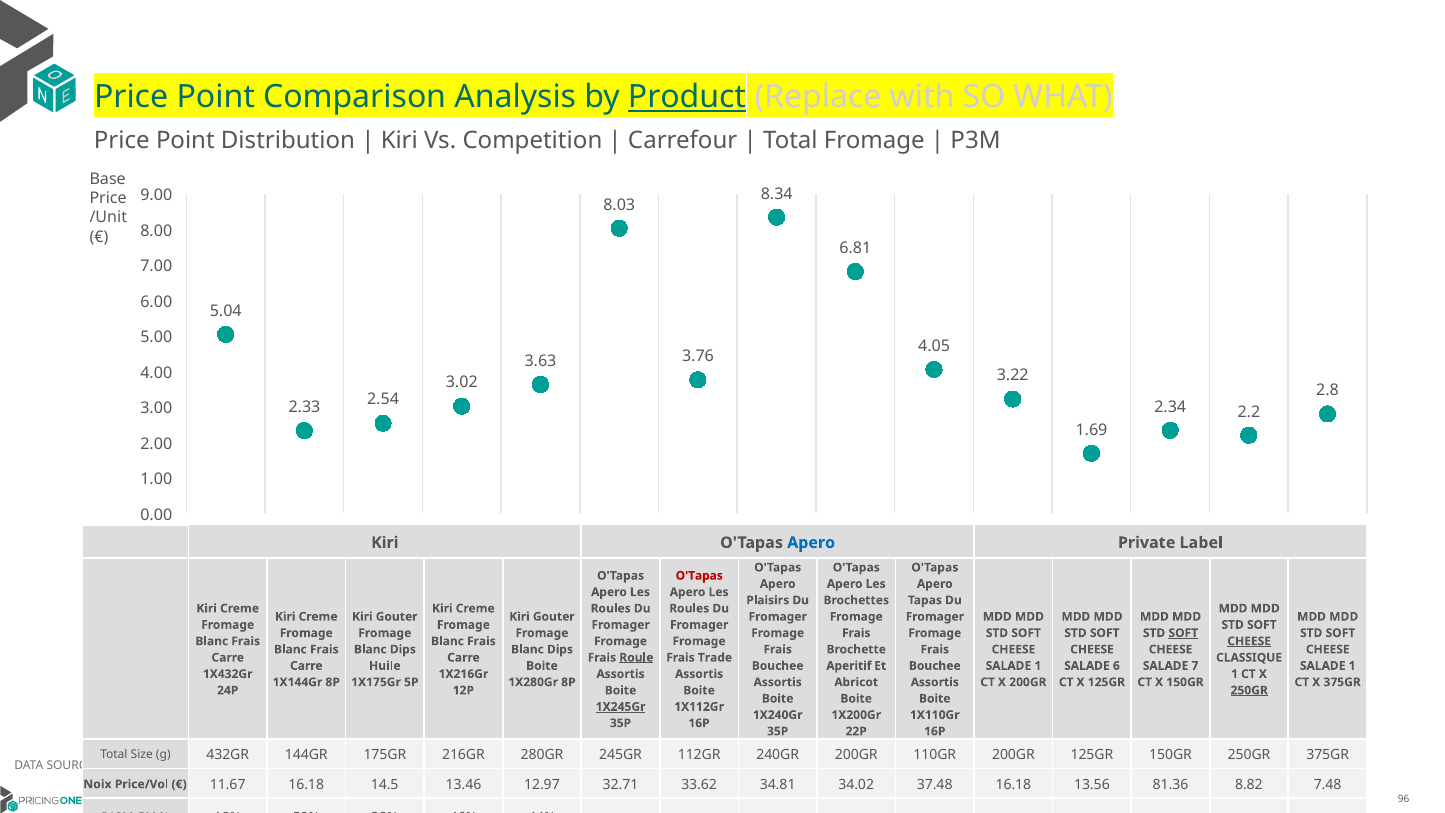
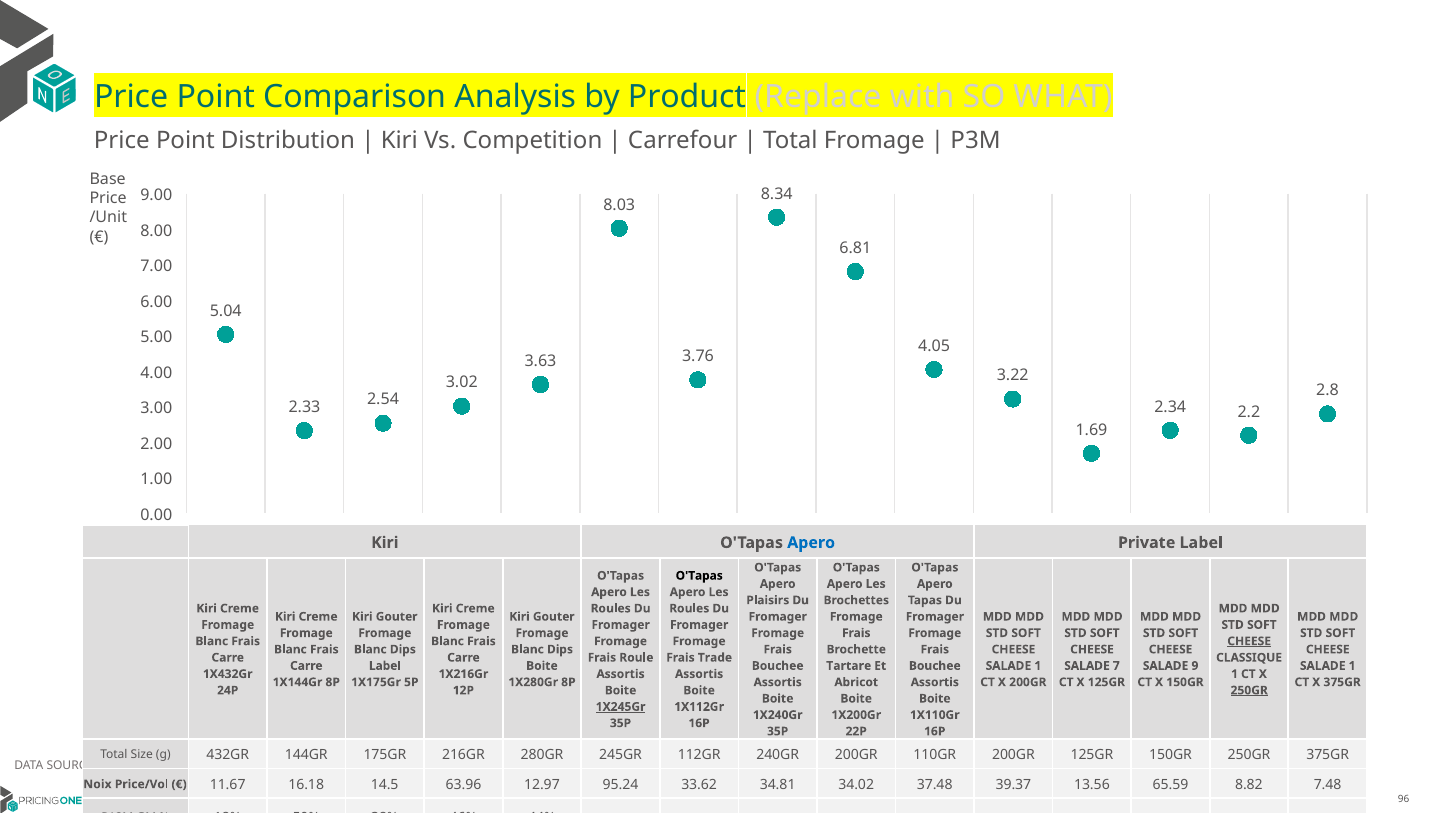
Product underline: present -> none
O'Tapas at (699, 576) colour: red -> black
SOFT at (1183, 633) underline: present -> none
Roule underline: present -> none
Huile at (385, 666): Huile -> Label
Aperitif: Aperitif -> Tartare
6: 6 -> 7
7: 7 -> 9
13.46: 13.46 -> 63.96
32.71: 32.71 -> 95.24
37.48 16.18: 16.18 -> 39.37
81.36: 81.36 -> 65.59
